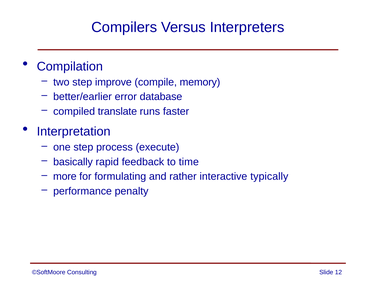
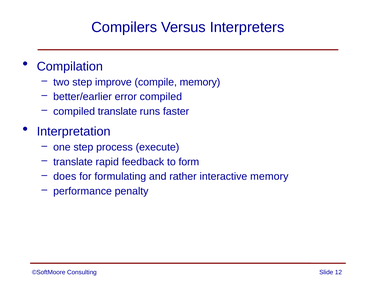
error database: database -> compiled
basically at (73, 162): basically -> translate
time: time -> form
more: more -> does
interactive typically: typically -> memory
